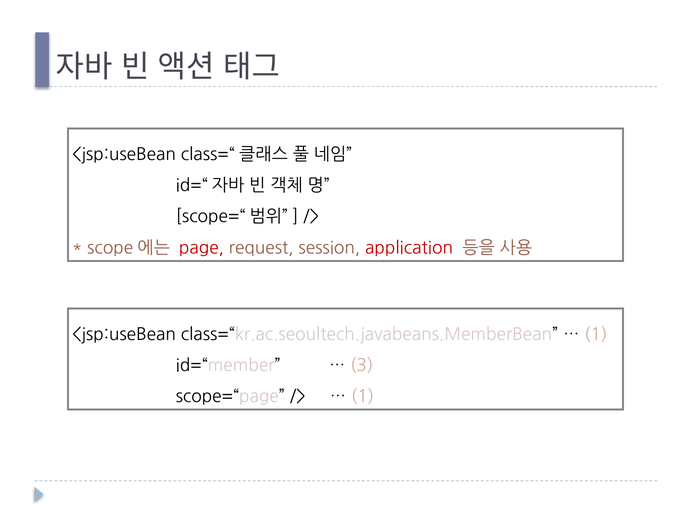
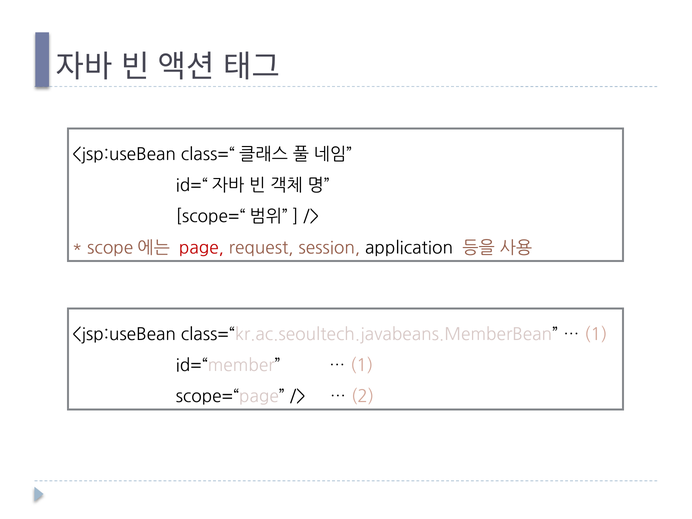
application colour: red -> black
3 at (362, 366): 3 -> 1
1 at (363, 397): 1 -> 2
